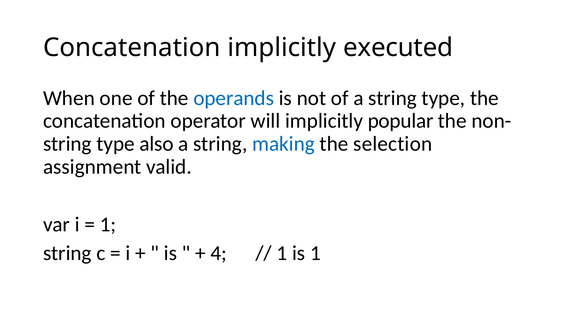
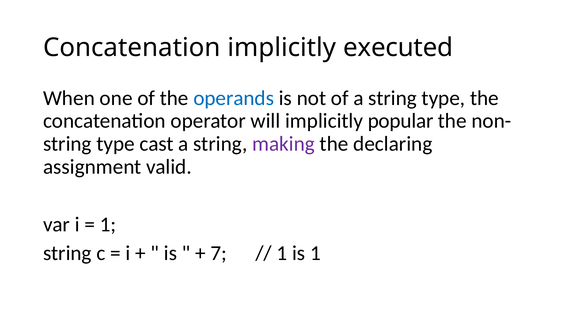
also: also -> cast
making colour: blue -> purple
selection: selection -> declaring
4: 4 -> 7
